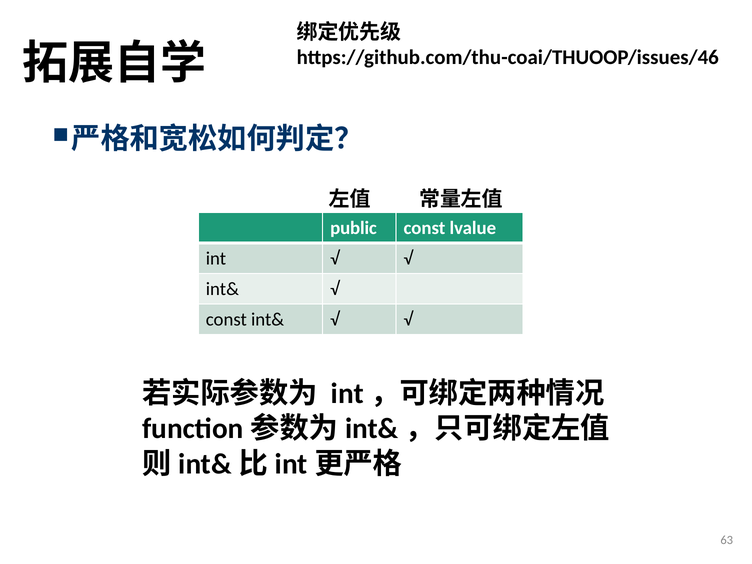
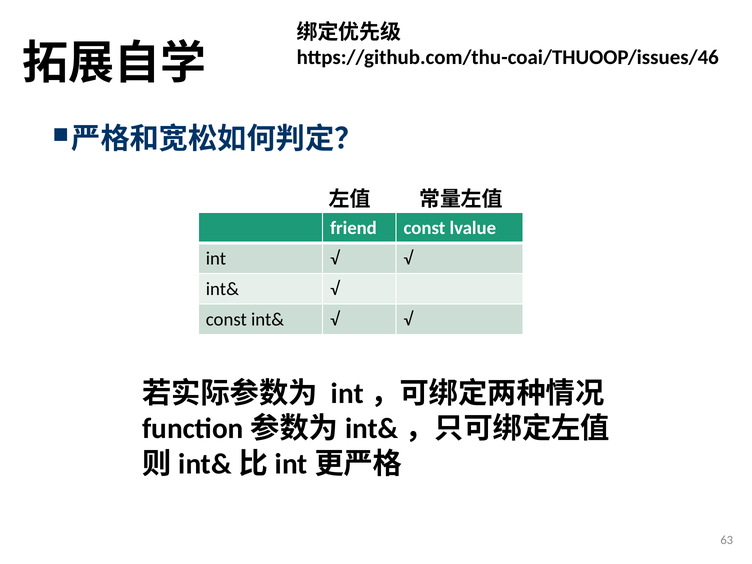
public: public -> friend
